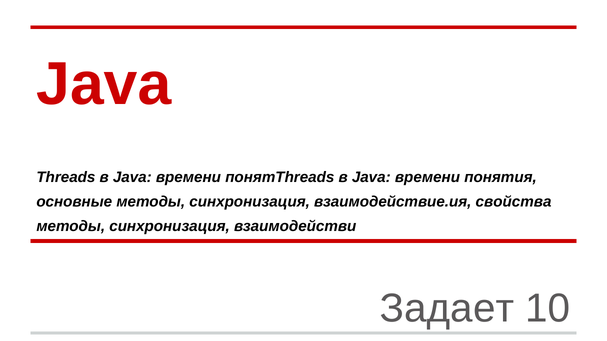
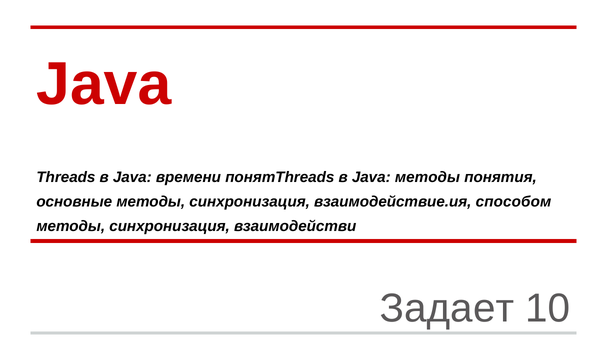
понятThreads в Java времени: времени -> методы
свойства: свойства -> способом
